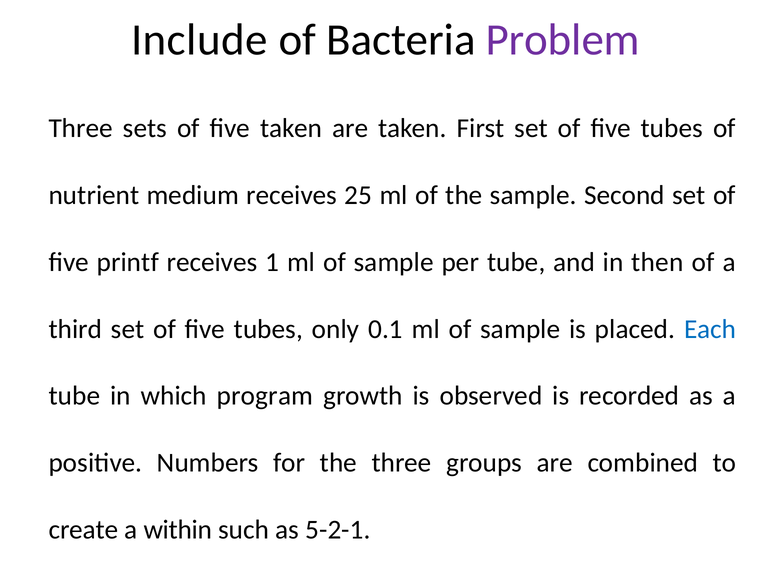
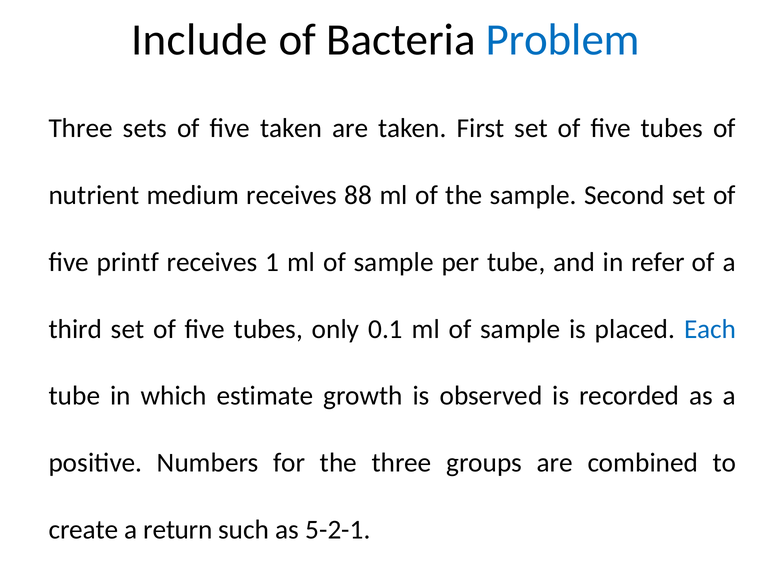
Problem colour: purple -> blue
25: 25 -> 88
then: then -> refer
program: program -> estimate
within: within -> return
